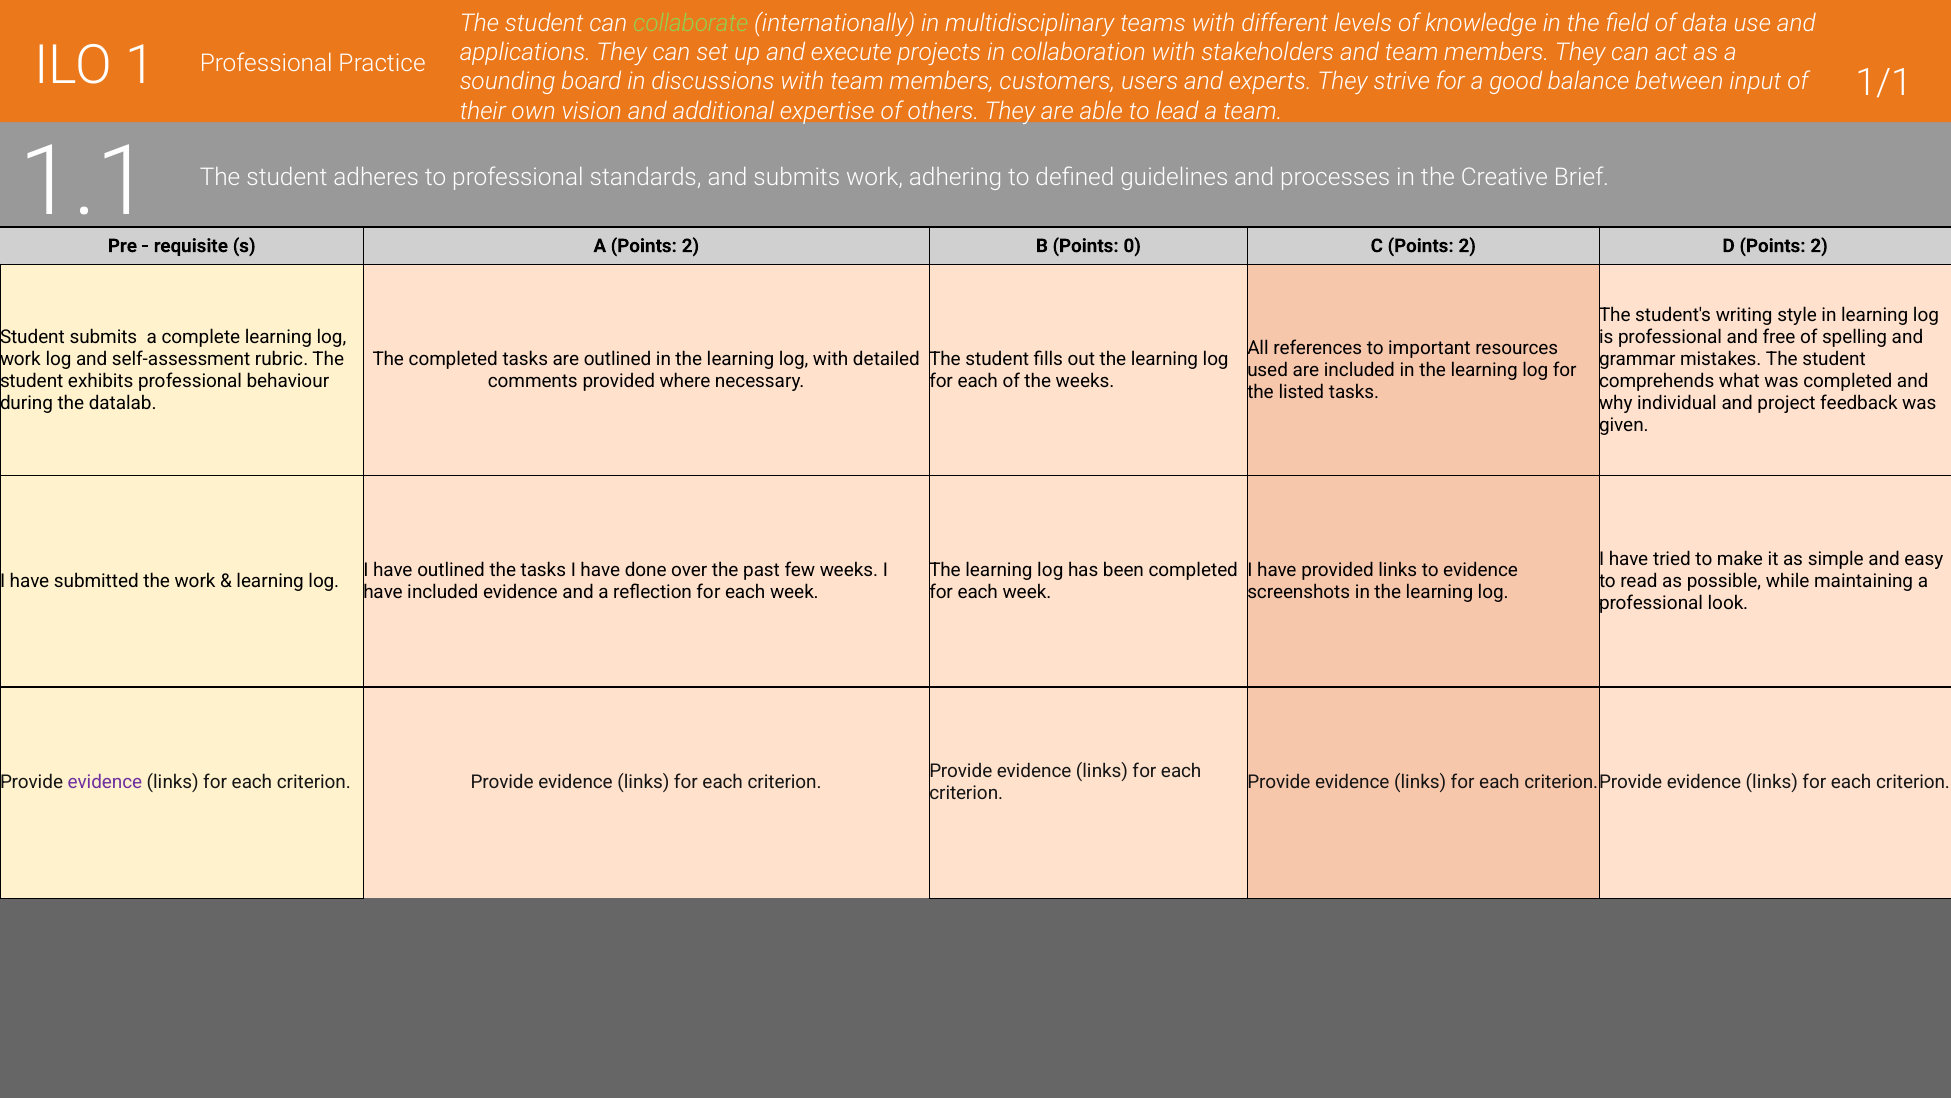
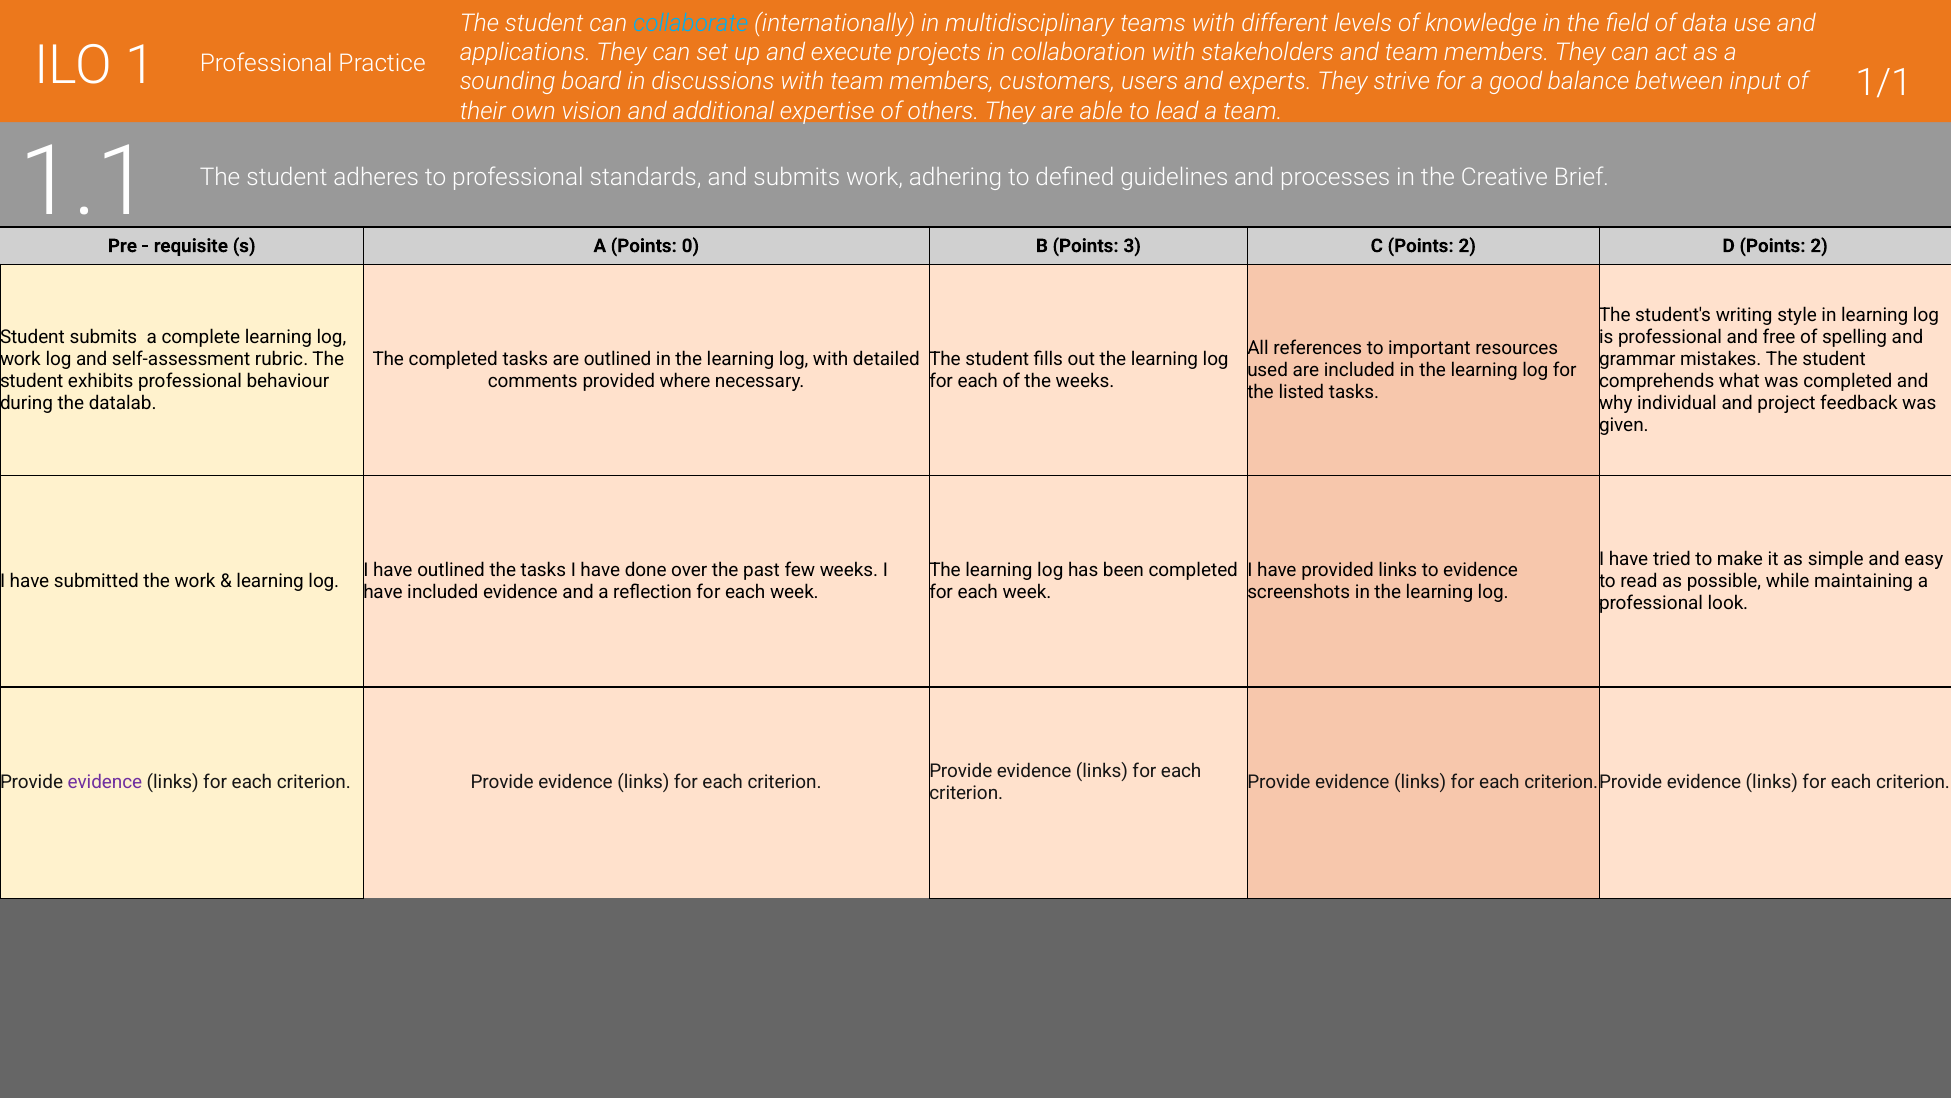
collaborate colour: light green -> light blue
A Points 2: 2 -> 0
0: 0 -> 3
